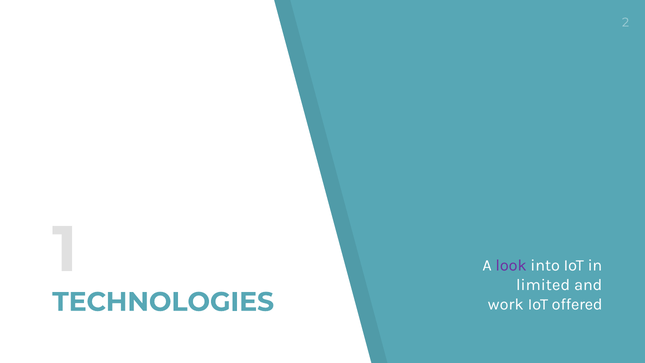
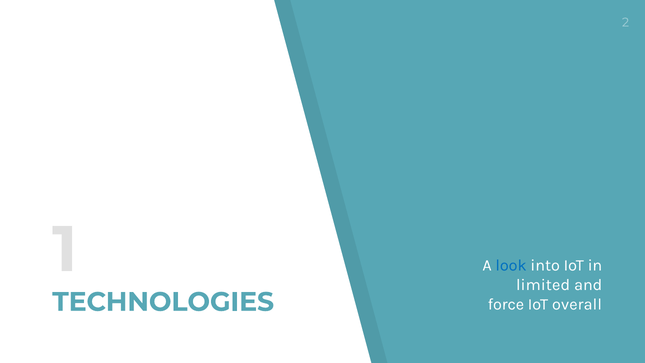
look colour: purple -> blue
work: work -> force
offered: offered -> overall
